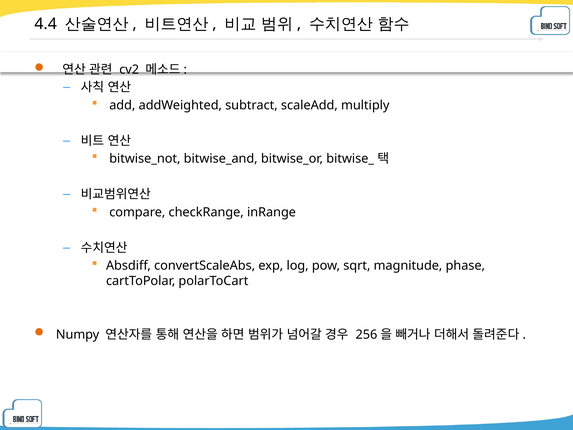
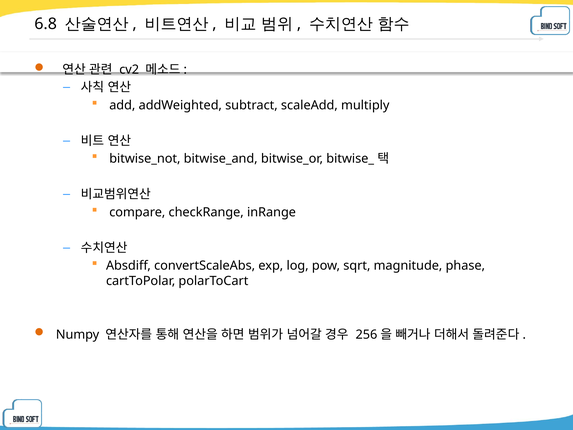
4.4: 4.4 -> 6.8
